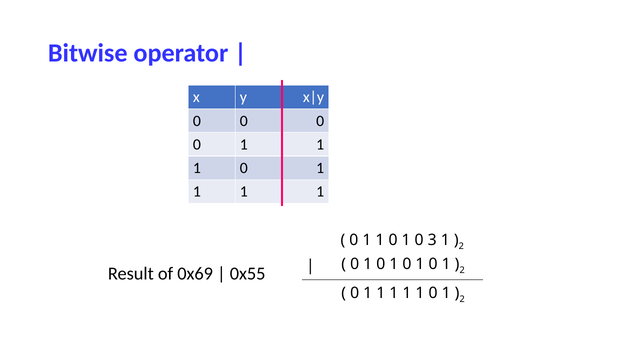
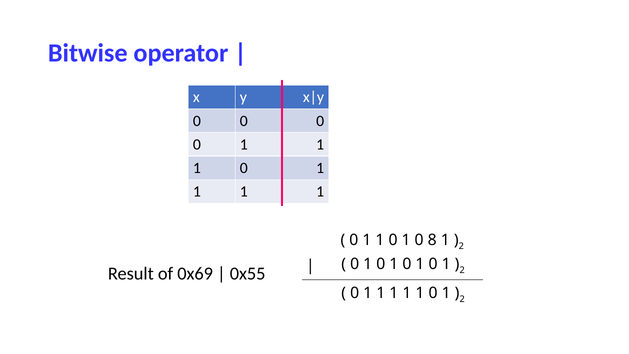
3: 3 -> 8
